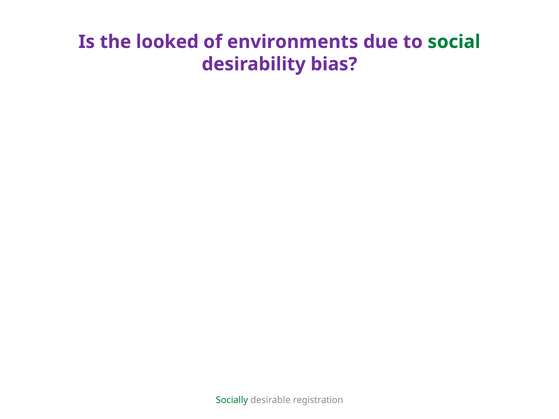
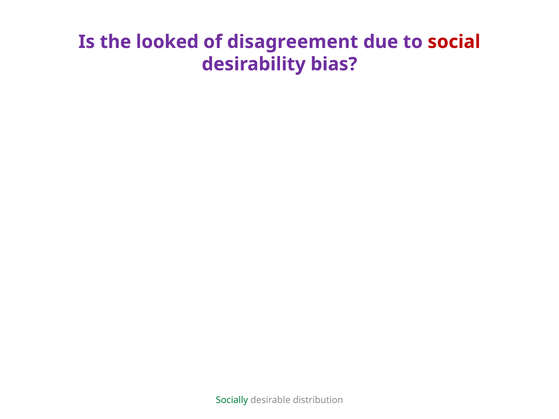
environments: environments -> disagreement
social colour: green -> red
registration: registration -> distribution
